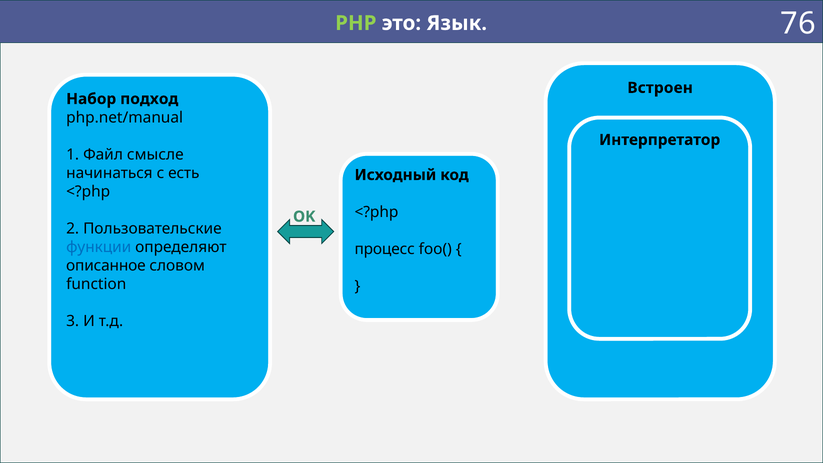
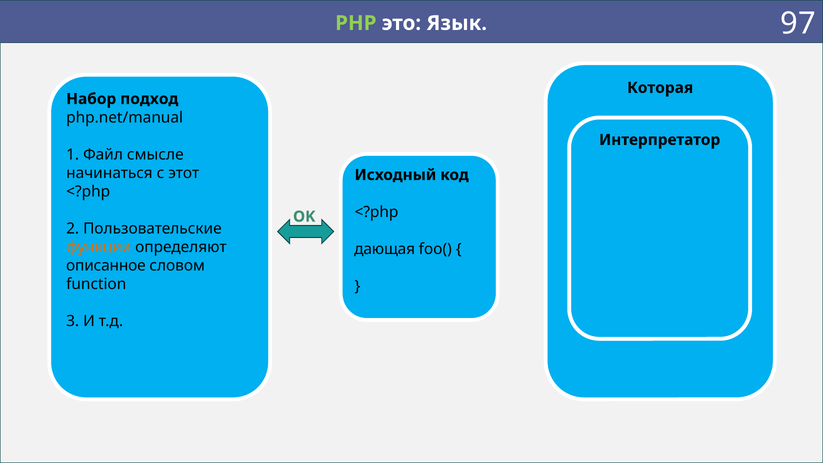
76: 76 -> 97
Встроен: Встроен -> Которая
есть: есть -> этот
функции colour: blue -> orange
процесс: процесс -> дающая
